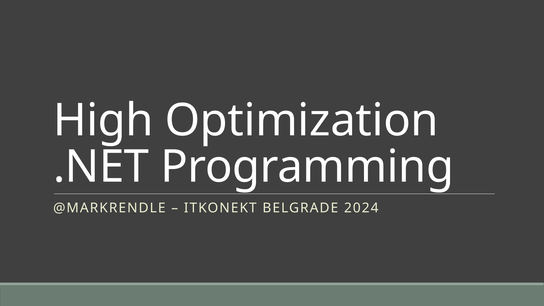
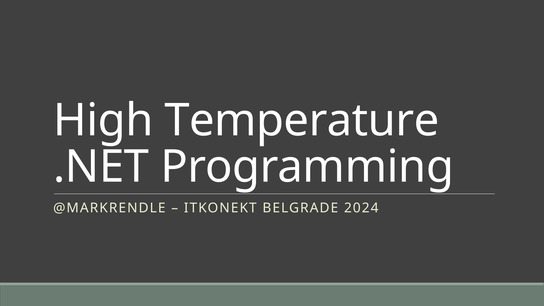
Optimization: Optimization -> Temperature
